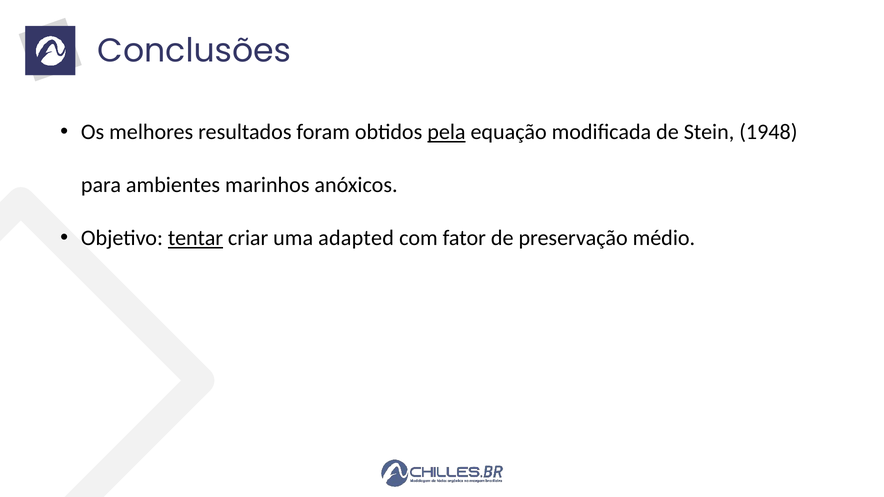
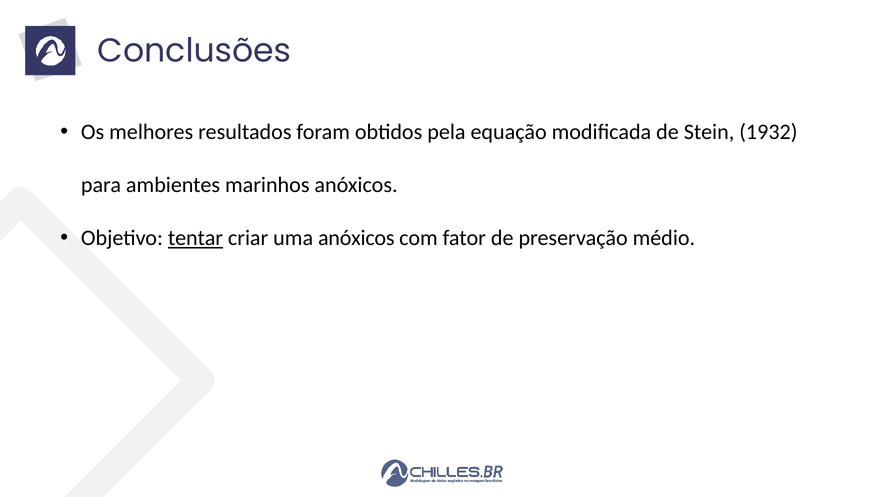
pela underline: present -> none
1948: 1948 -> 1932
uma adapted: adapted -> anóxicos
